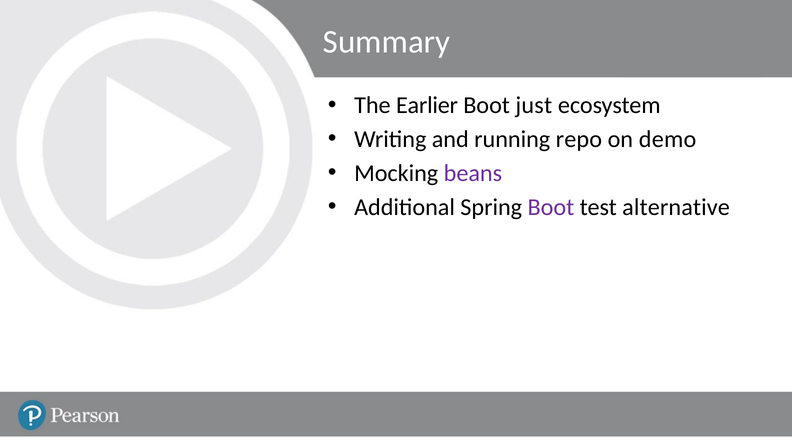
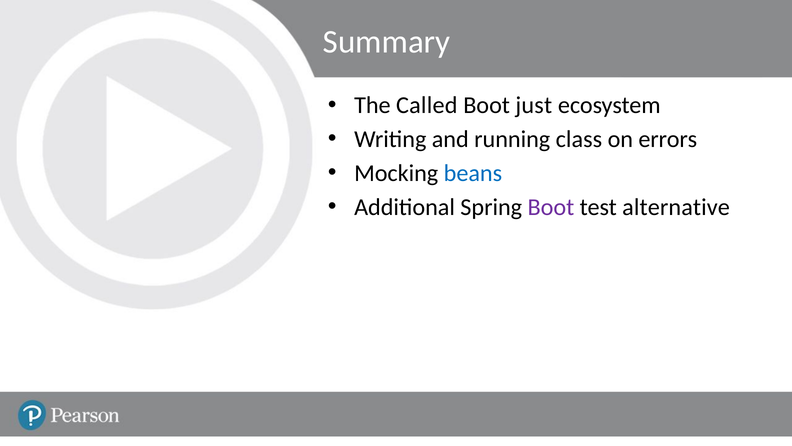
Earlier: Earlier -> Called
repo: repo -> class
demo: demo -> errors
beans colour: purple -> blue
